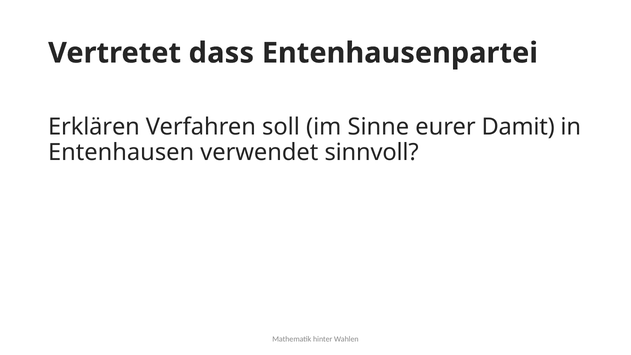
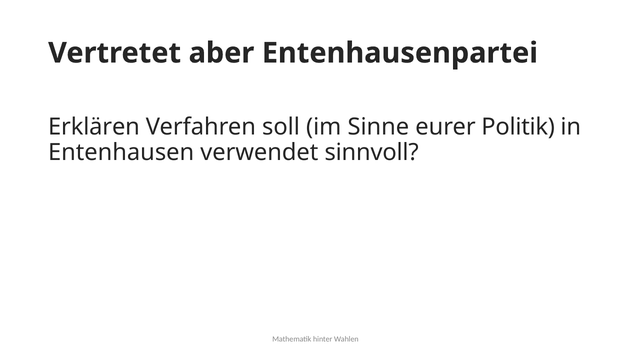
dass: dass -> aber
Damit: Damit -> Politik
